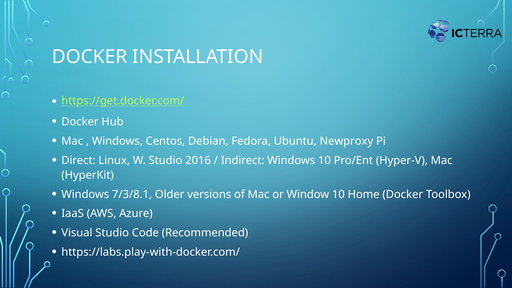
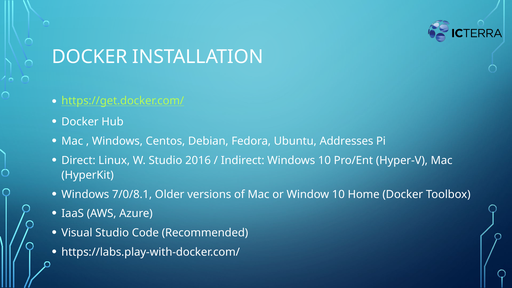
Newproxy: Newproxy -> Addresses
7/3/8.1: 7/3/8.1 -> 7/0/8.1
